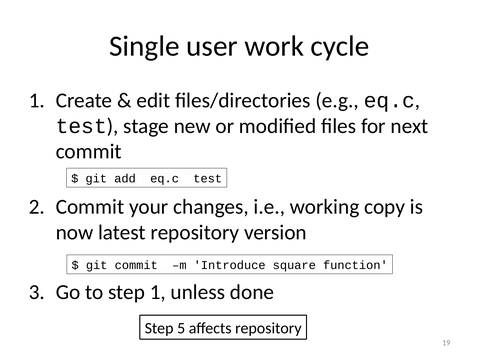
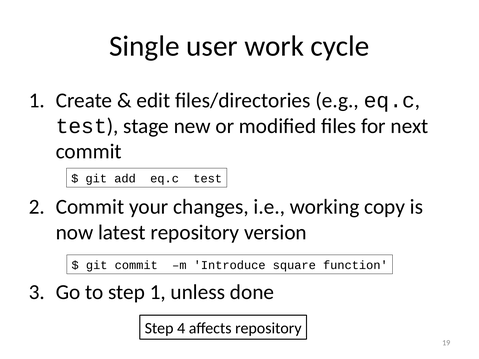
5: 5 -> 4
